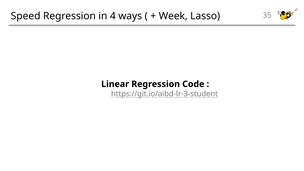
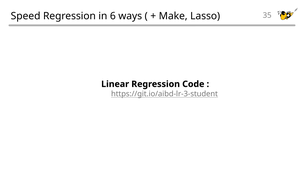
4: 4 -> 6
Week: Week -> Make
